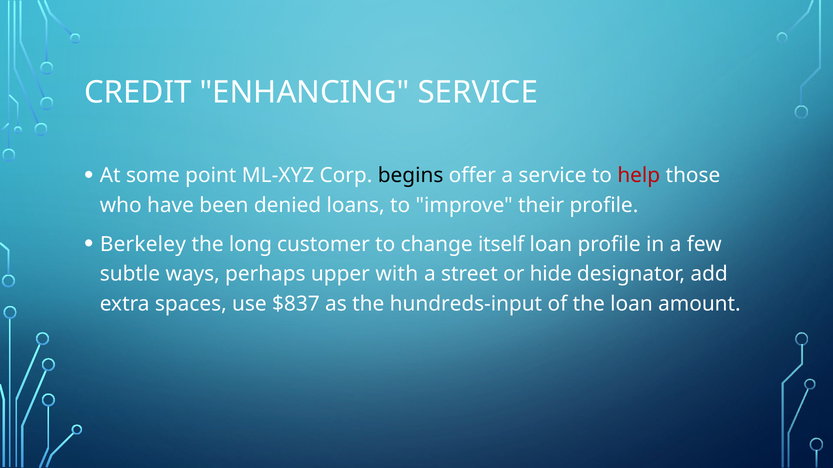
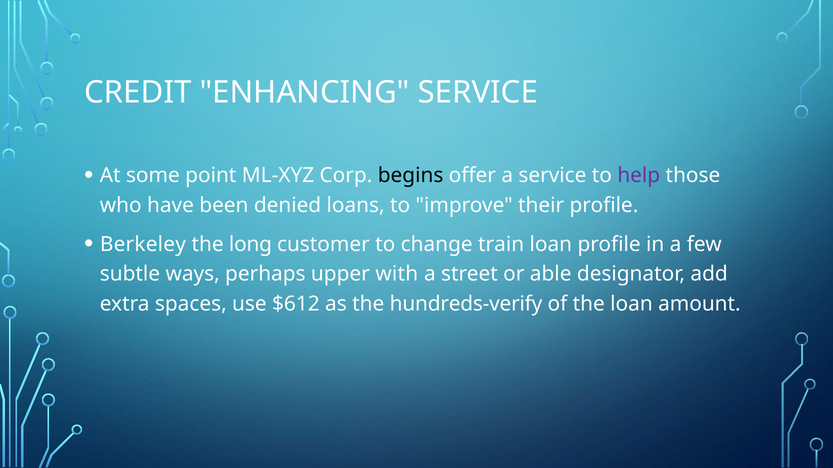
help colour: red -> purple
itself: itself -> train
hide: hide -> able
$837: $837 -> $612
hundreds-input: hundreds-input -> hundreds-verify
